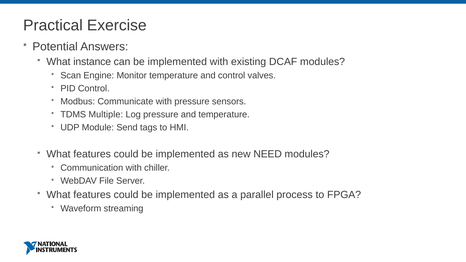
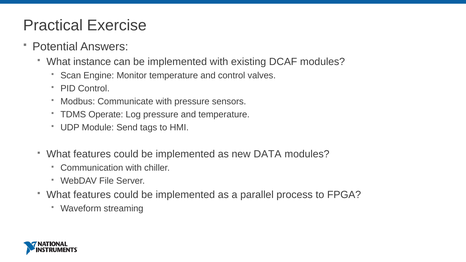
Multiple: Multiple -> Operate
NEED: NEED -> DATA
